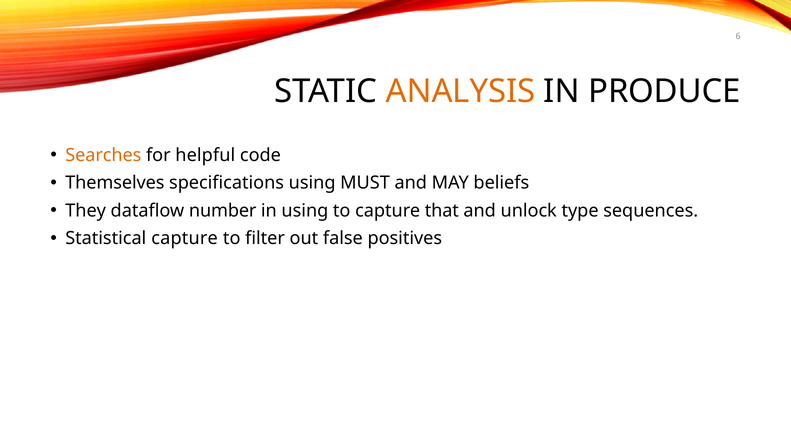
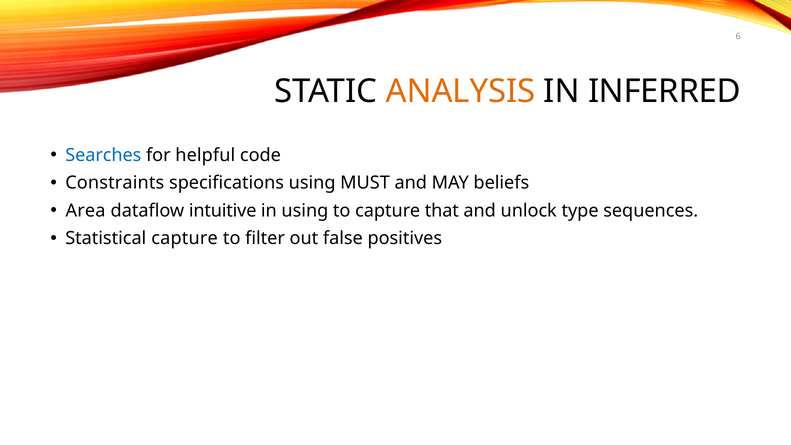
PRODUCE: PRODUCE -> INFERRED
Searches colour: orange -> blue
Themselves: Themselves -> Constraints
They: They -> Area
number: number -> intuitive
